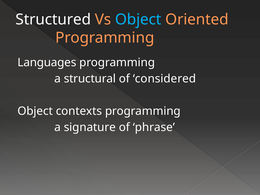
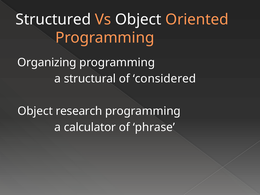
Object at (138, 19) colour: light blue -> white
Languages: Languages -> Organizing
contexts: contexts -> research
signature: signature -> calculator
